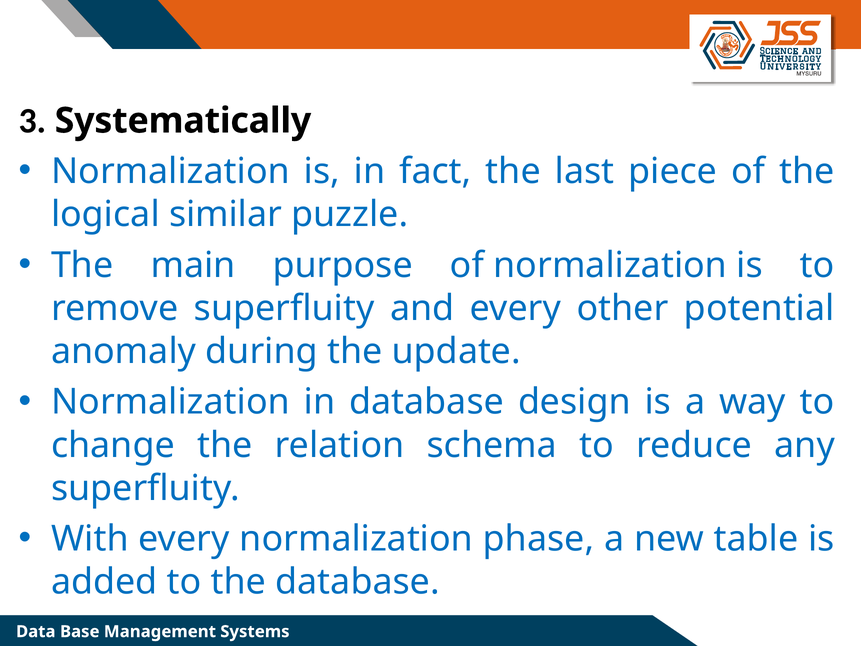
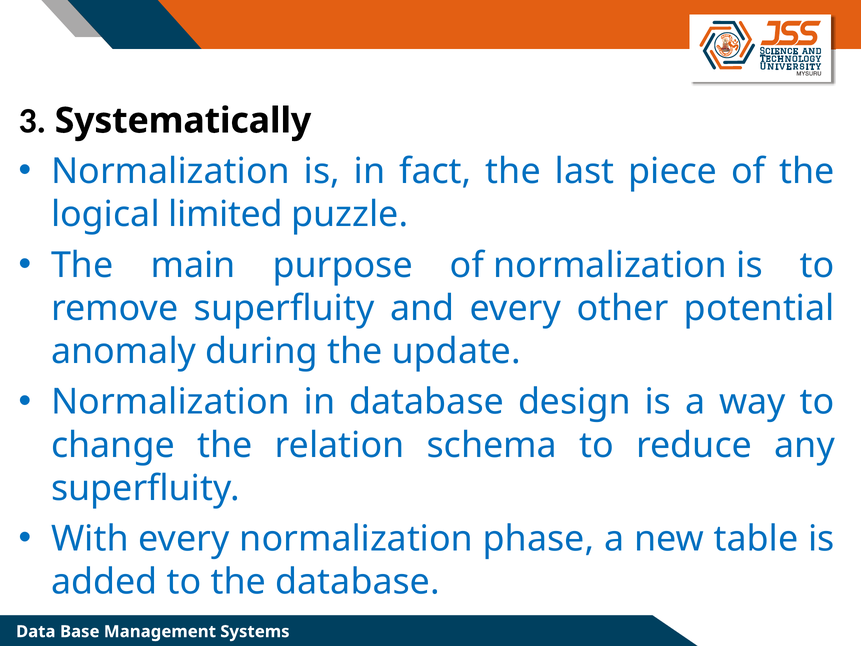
similar: similar -> limited
